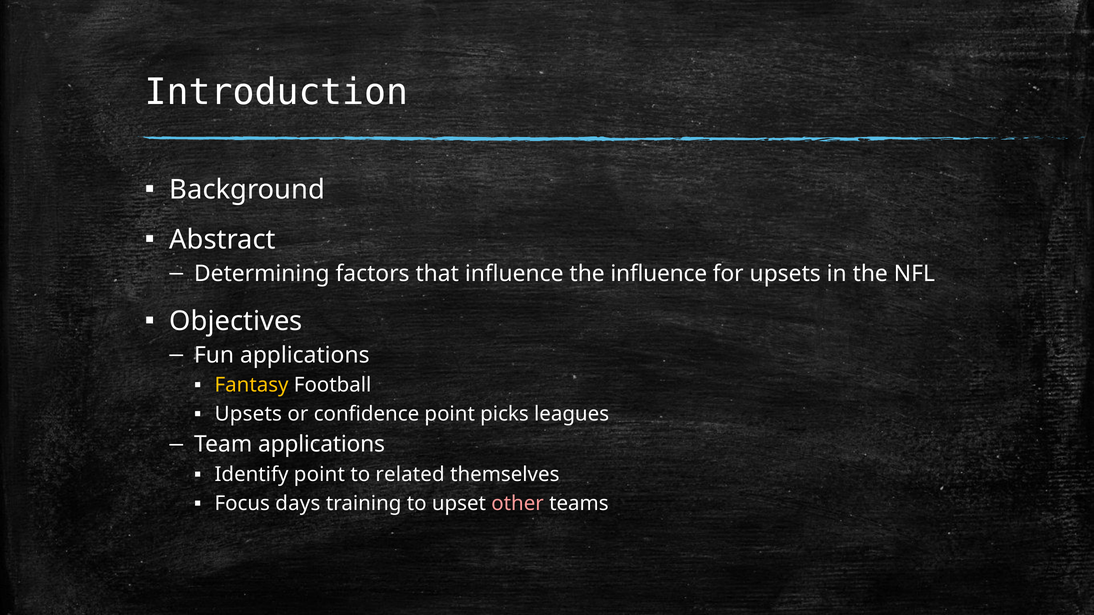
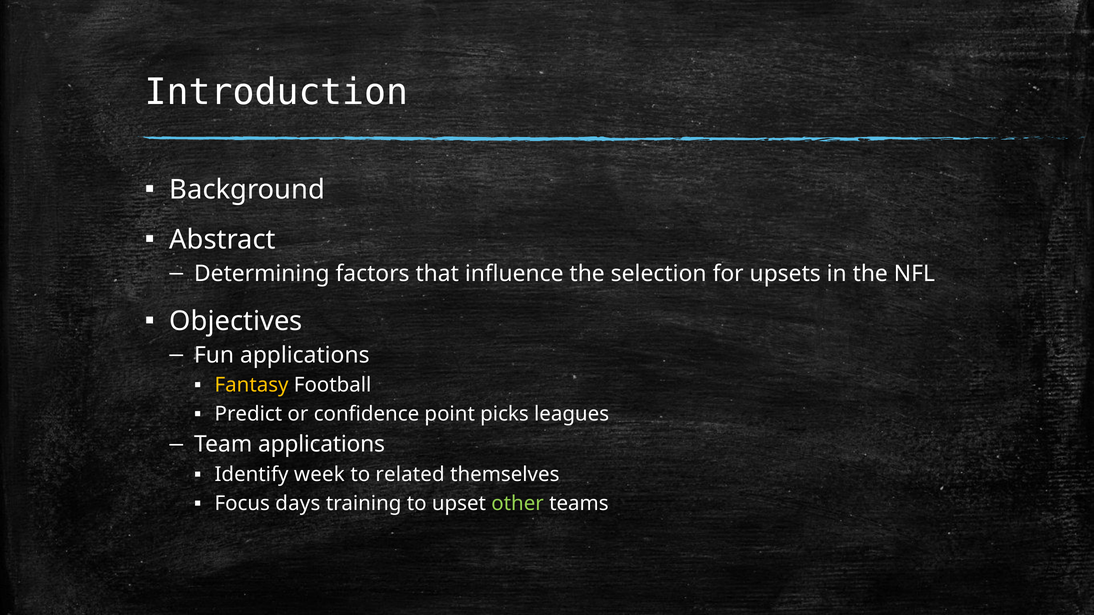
the influence: influence -> selection
Upsets at (248, 415): Upsets -> Predict
Identify point: point -> week
other colour: pink -> light green
